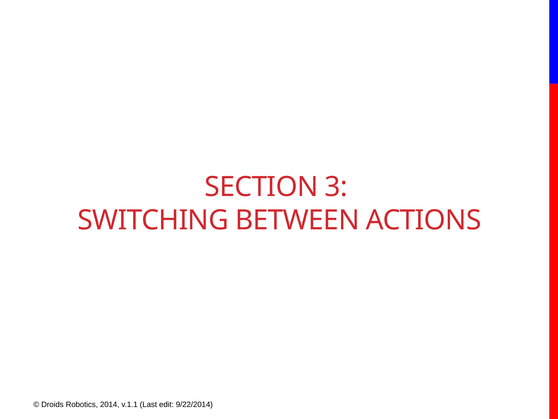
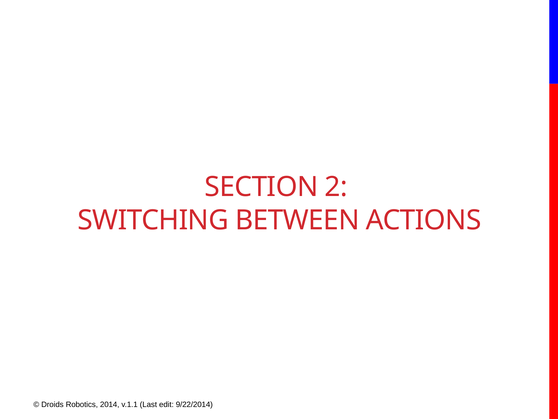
3: 3 -> 2
